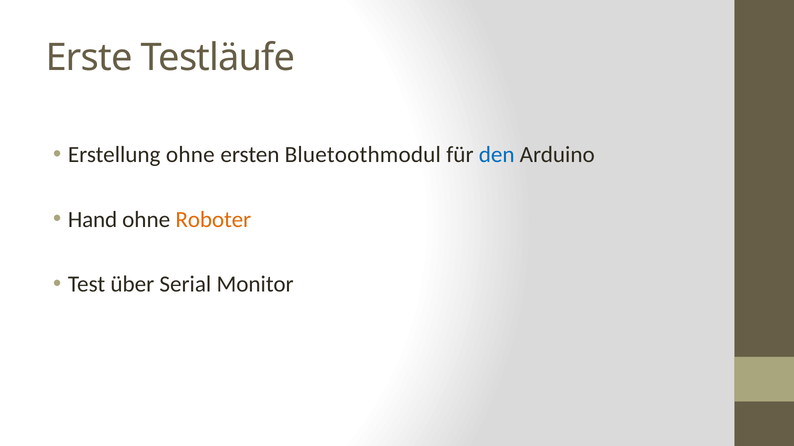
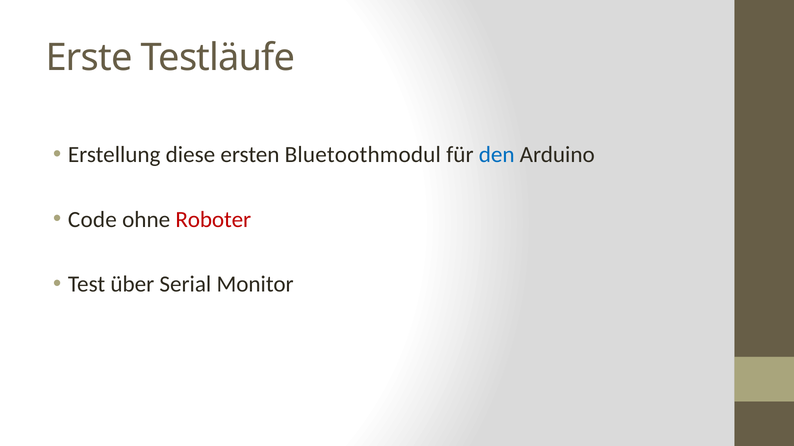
Erstellung ohne: ohne -> diese
Hand: Hand -> Code
Roboter colour: orange -> red
